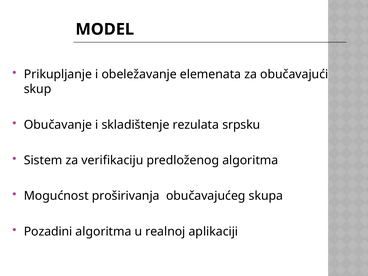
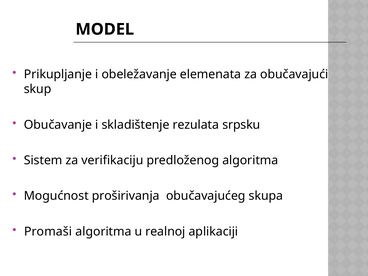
Pozadini: Pozadini -> Promaši
